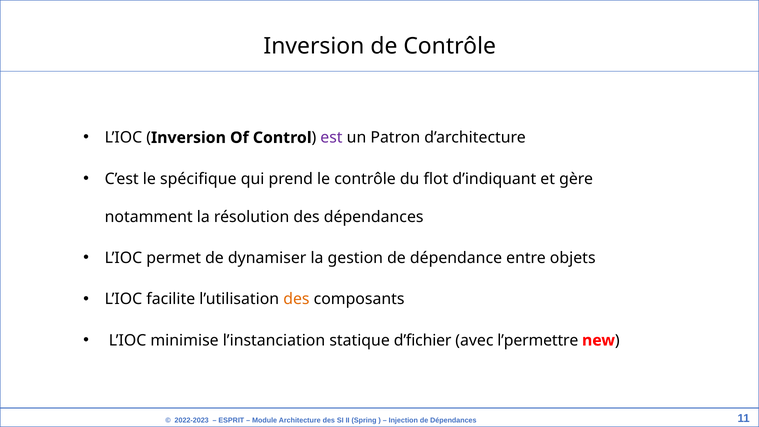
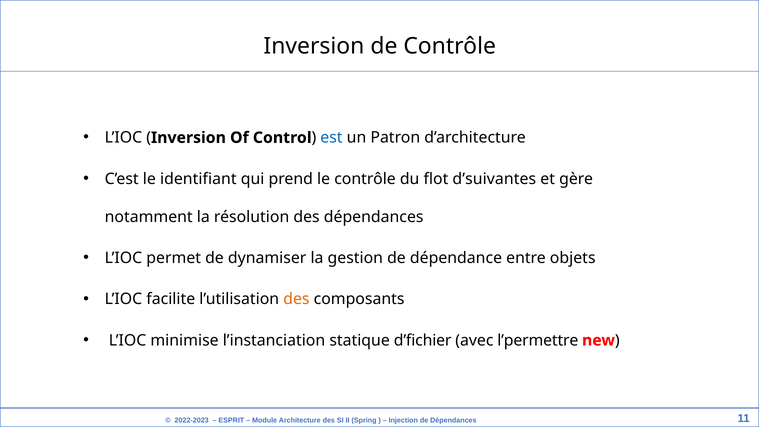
est colour: purple -> blue
spécifique: spécifique -> identifiant
d’indiquant: d’indiquant -> d’suivantes
